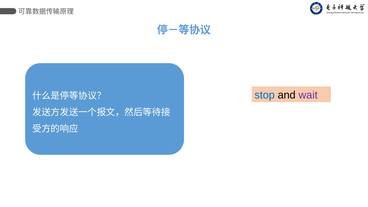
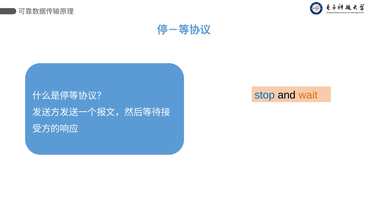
wait colour: purple -> orange
